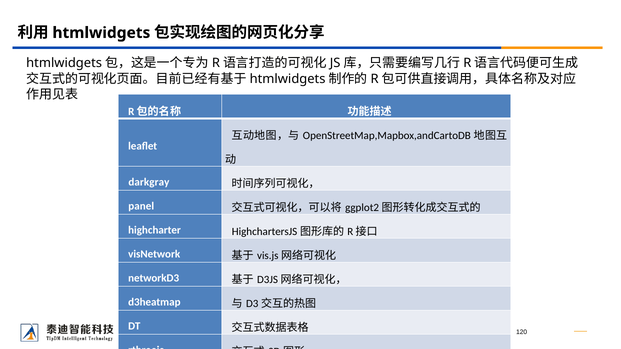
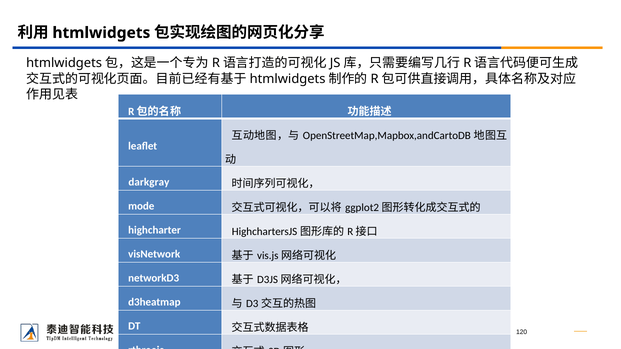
panel: panel -> mode
